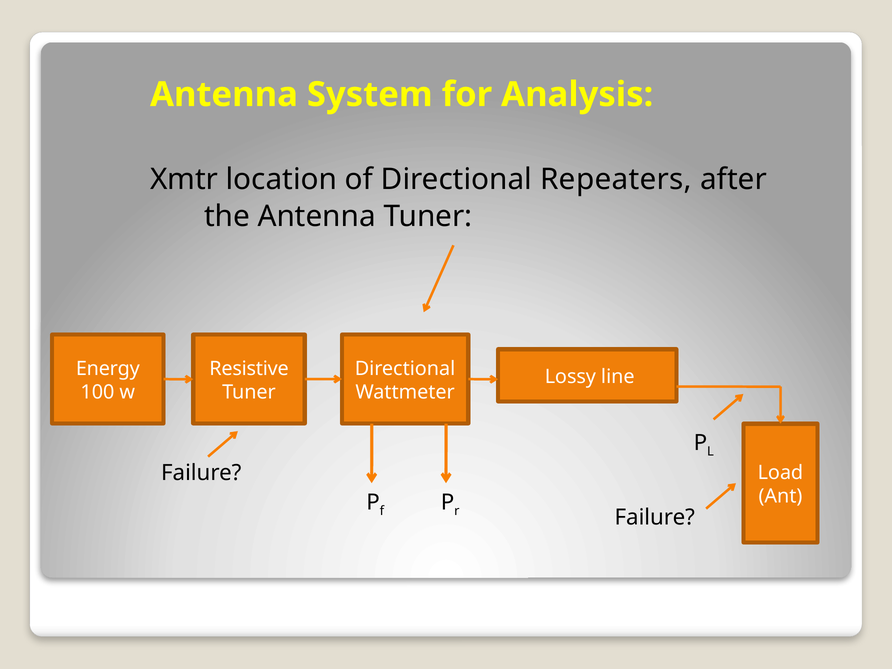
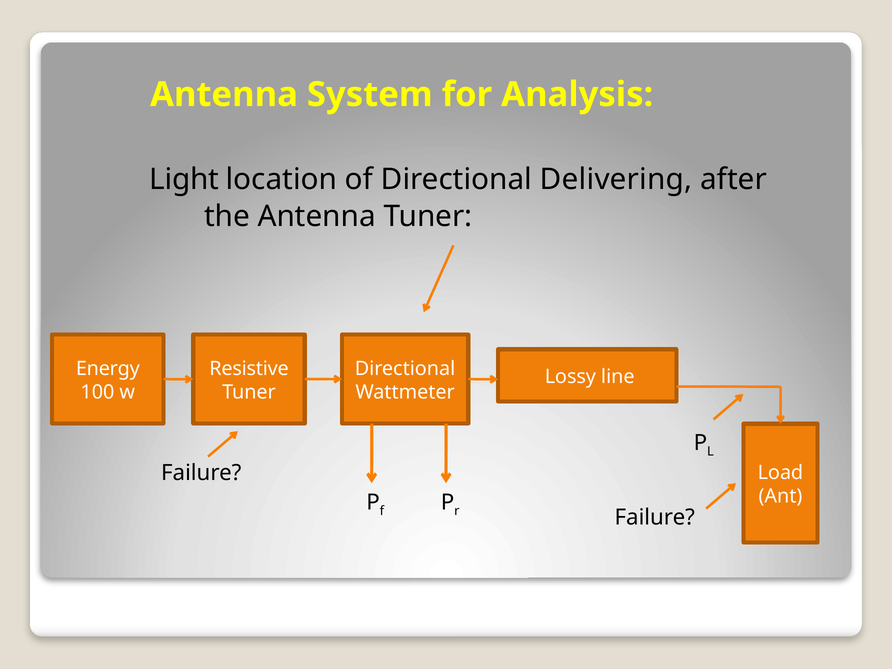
Xmtr: Xmtr -> Light
Repeaters: Repeaters -> Delivering
